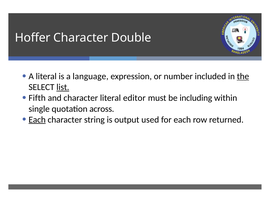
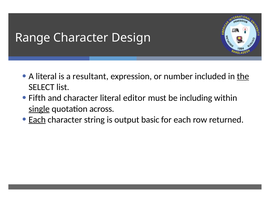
Hoffer: Hoffer -> Range
Double: Double -> Design
language: language -> resultant
list underline: present -> none
single underline: none -> present
used: used -> basic
